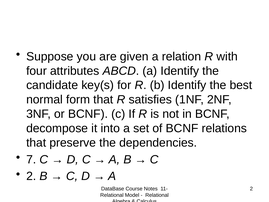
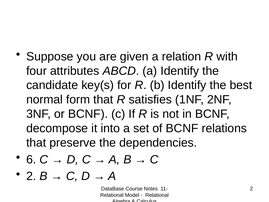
7: 7 -> 6
